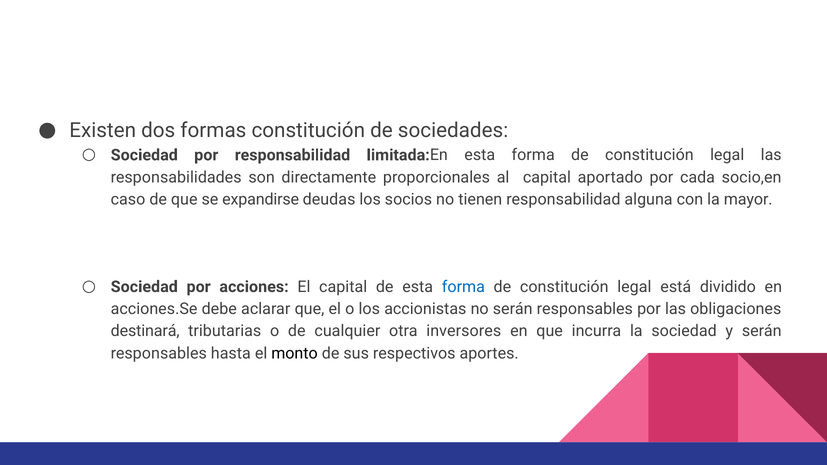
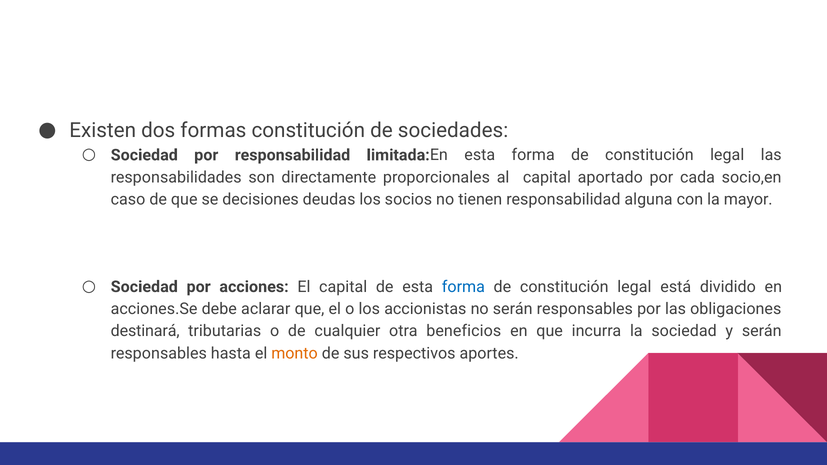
expandirse: expandirse -> decisiones
inversores: inversores -> beneficios
monto colour: black -> orange
